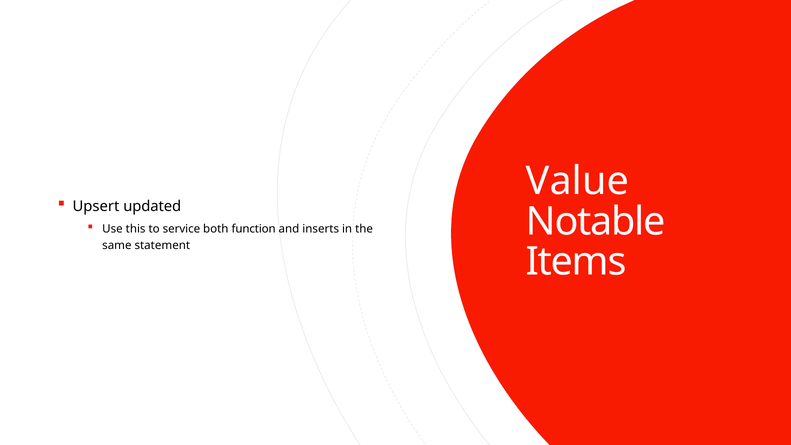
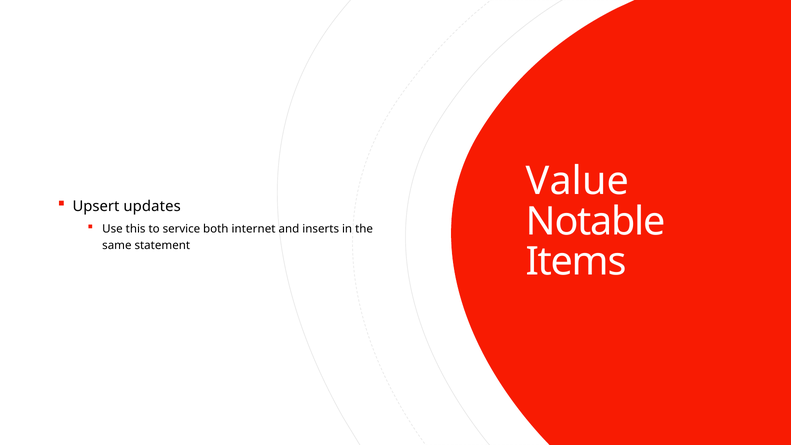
updated: updated -> updates
function: function -> internet
